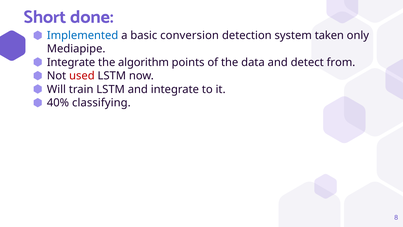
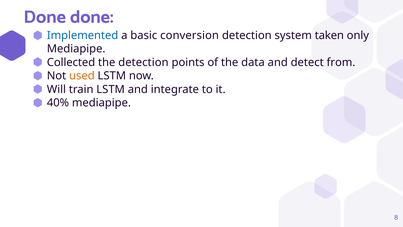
Short at (45, 17): Short -> Done
Integrate at (71, 62): Integrate -> Collected
the algorithm: algorithm -> detection
used colour: red -> orange
40% classifying: classifying -> mediapipe
